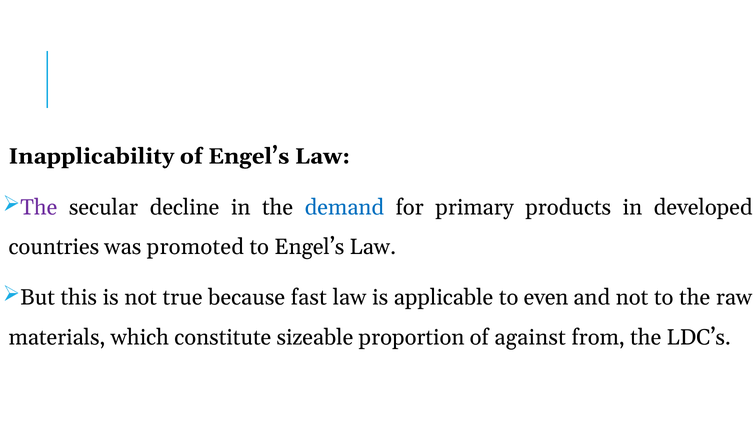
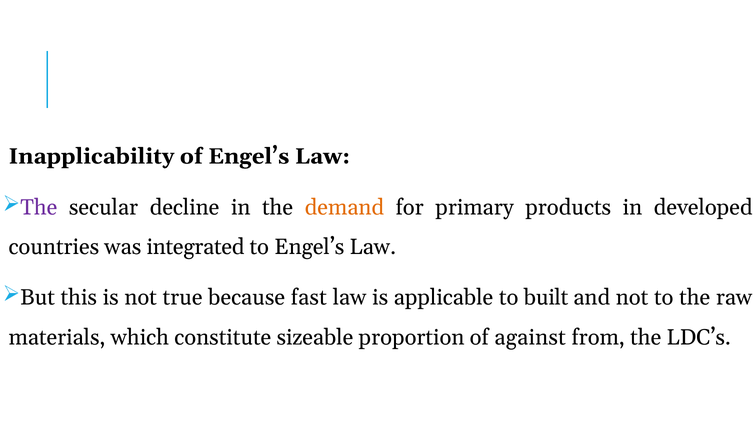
demand colour: blue -> orange
promoted: promoted -> integrated
even: even -> built
